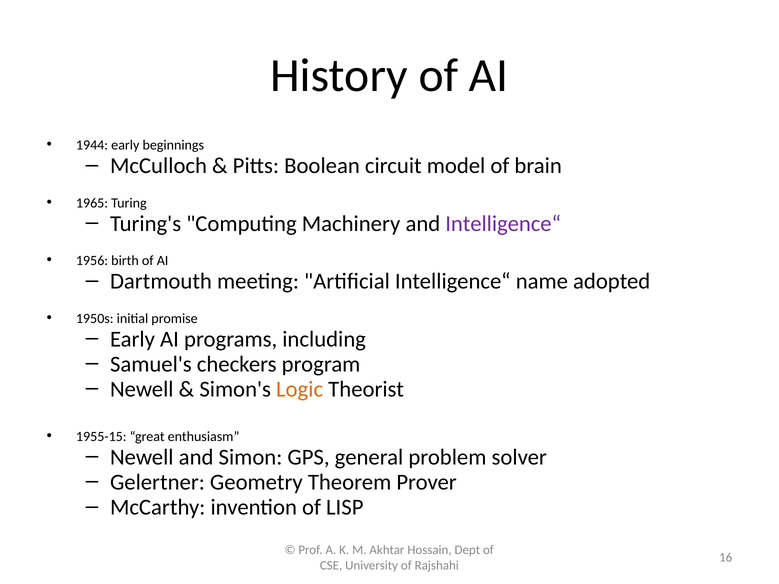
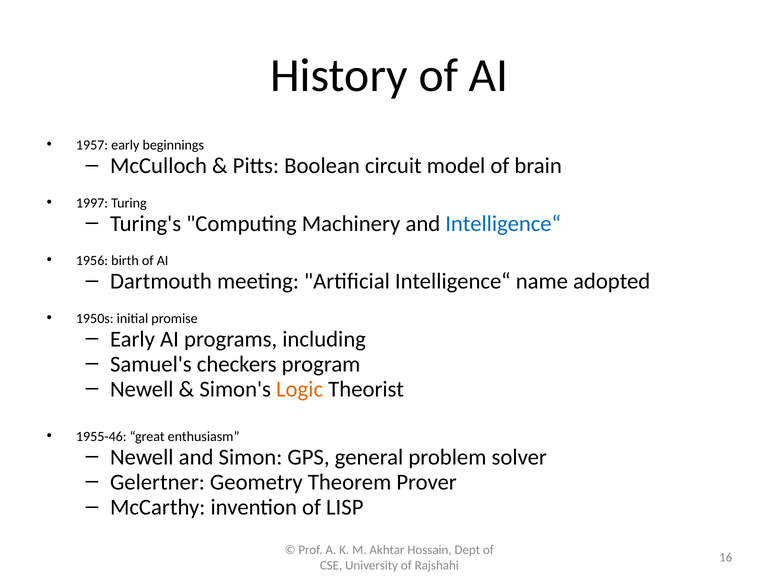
1944: 1944 -> 1957
1965: 1965 -> 1997
Intelligence“ at (503, 224) colour: purple -> blue
1955-15: 1955-15 -> 1955-46
